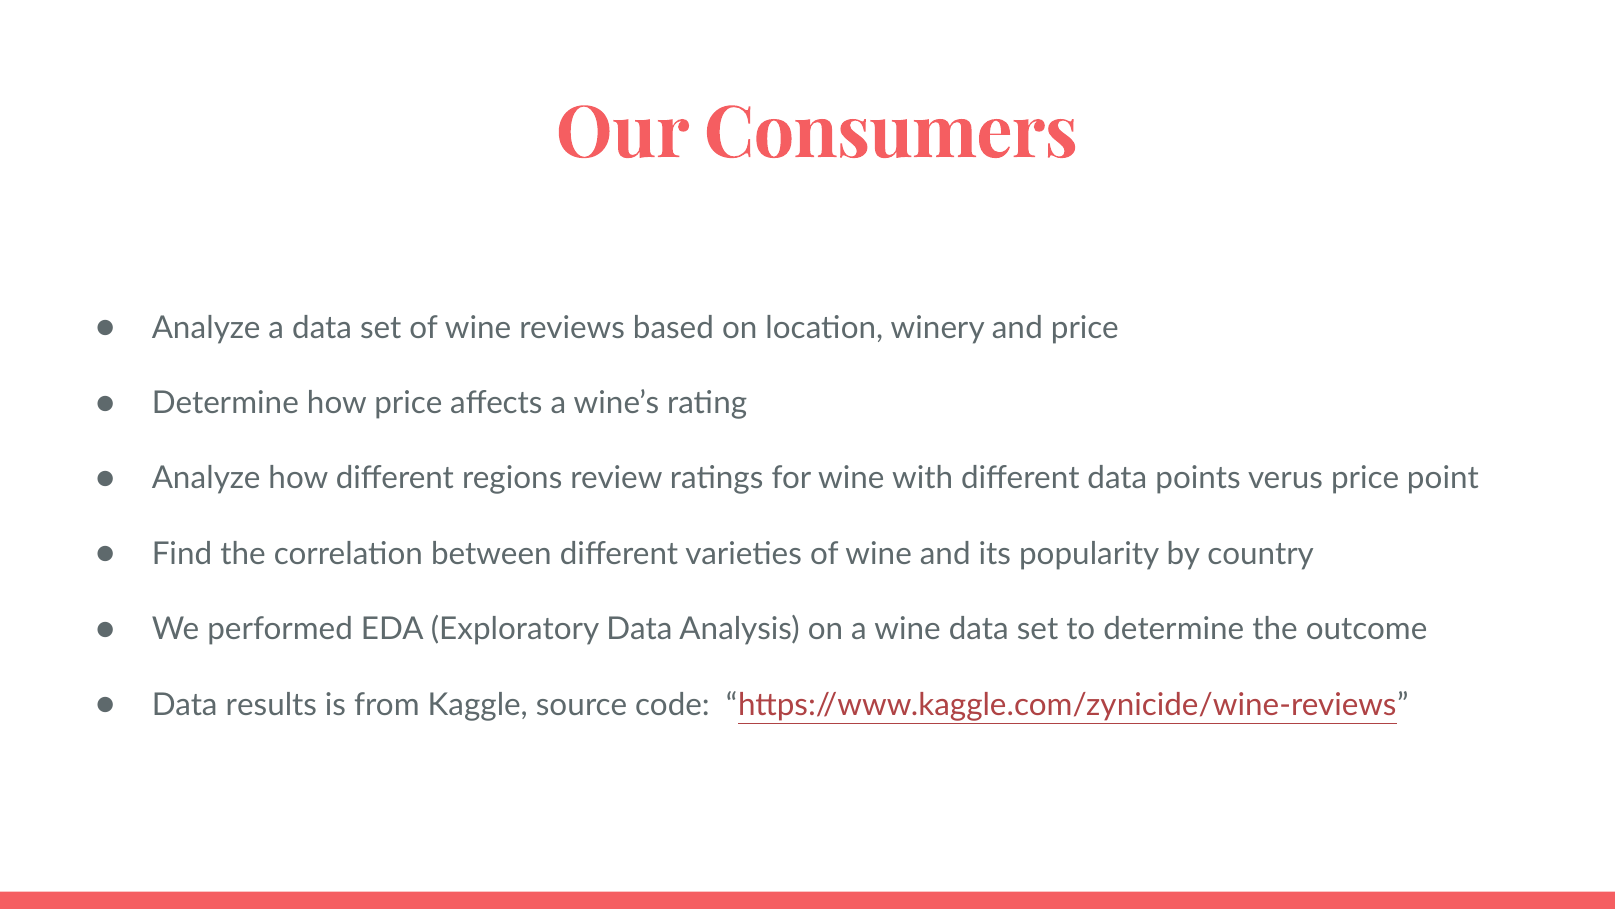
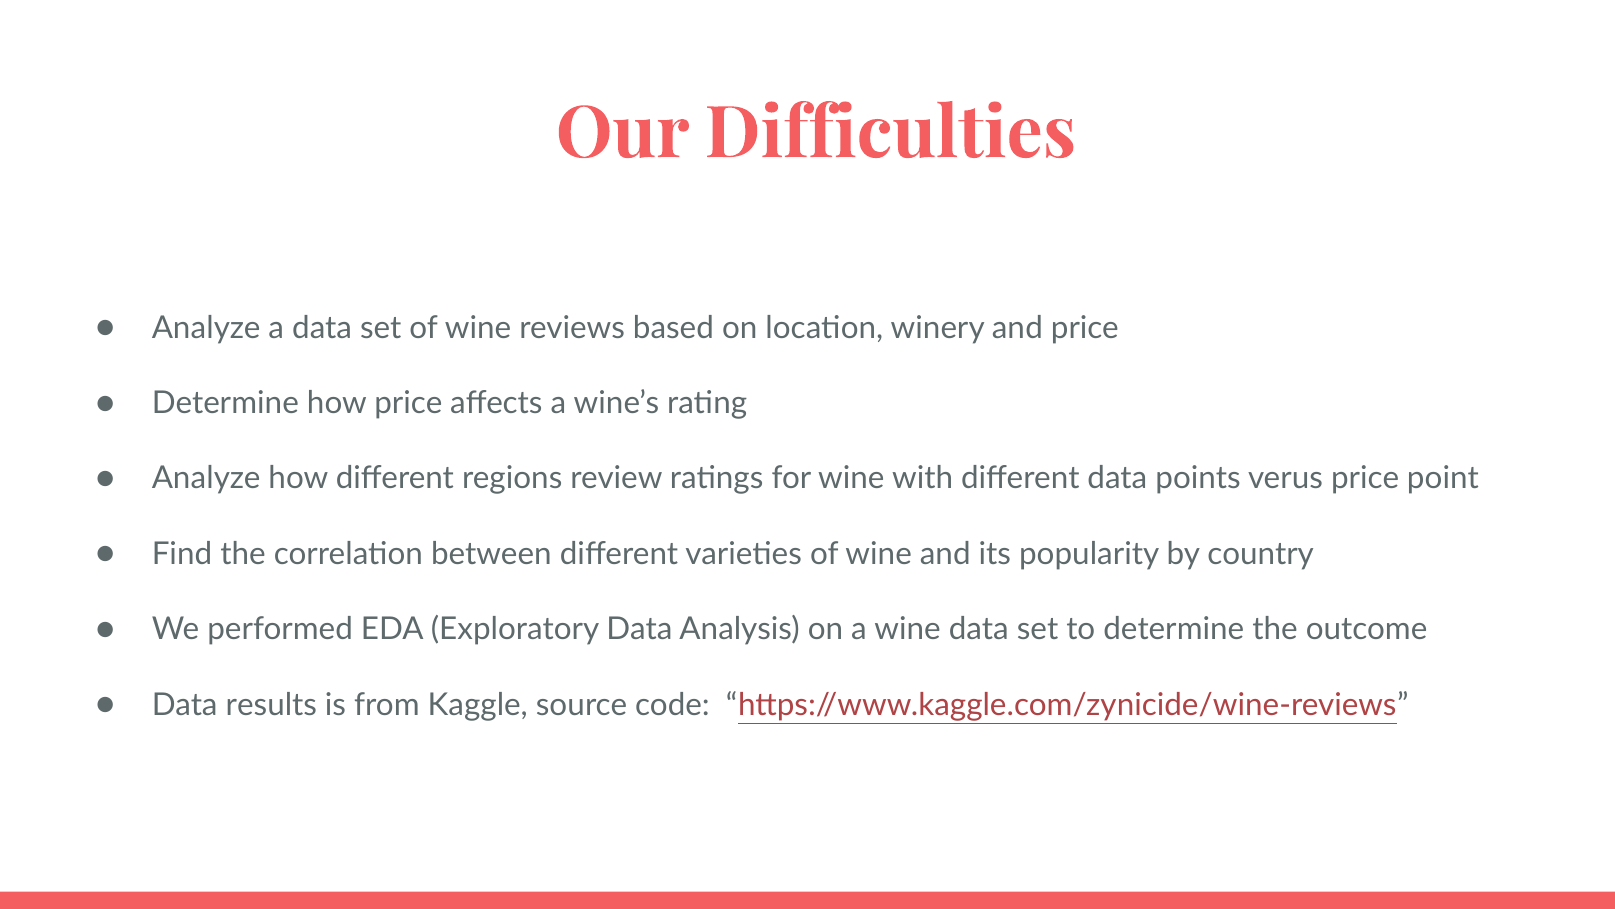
Consumers: Consumers -> Difficulties
